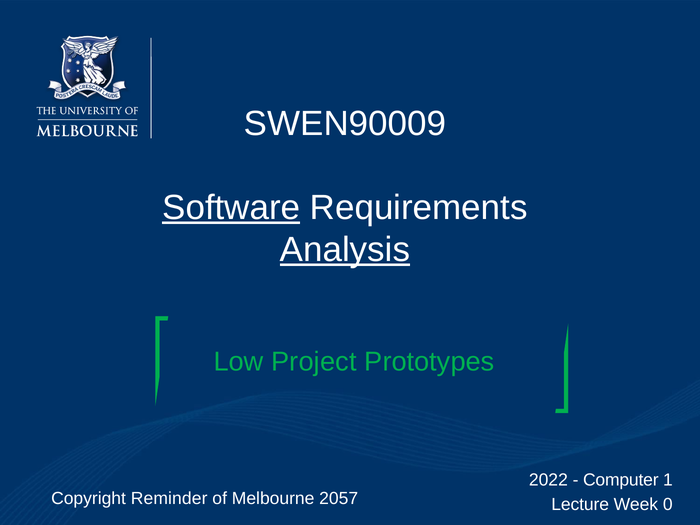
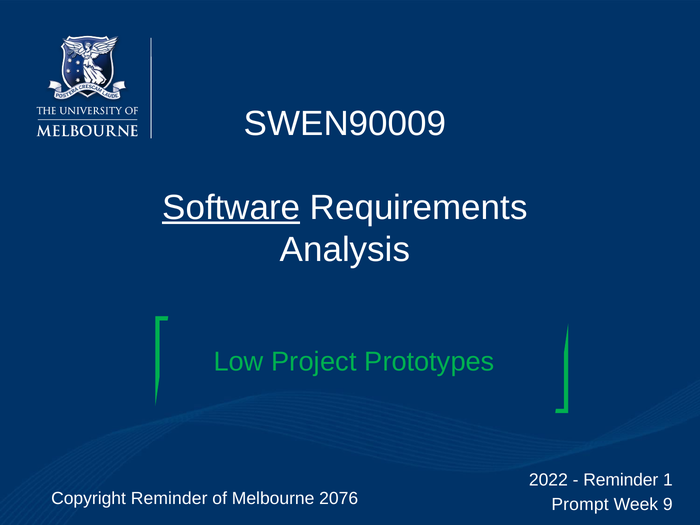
Analysis underline: present -> none
Computer at (621, 480): Computer -> Reminder
2057: 2057 -> 2076
Lecture: Lecture -> Prompt
0: 0 -> 9
